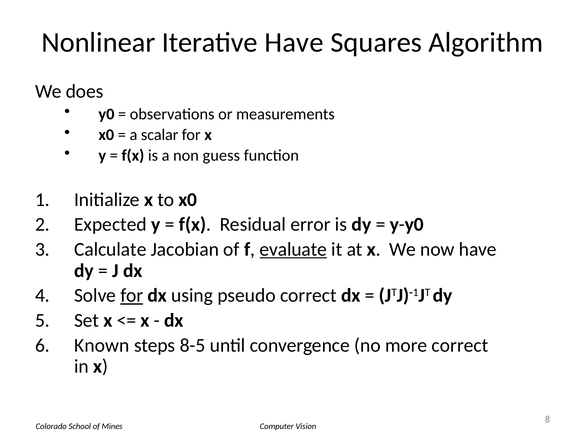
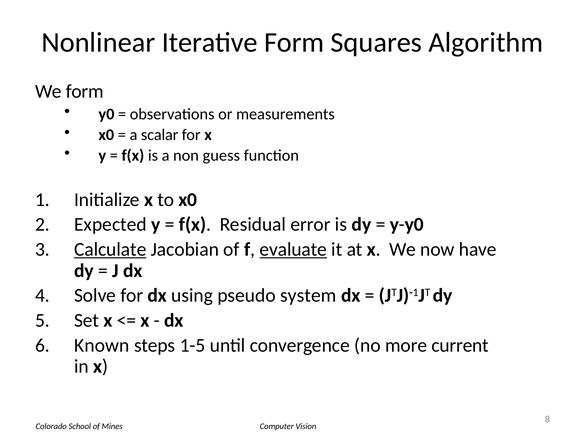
Iterative Have: Have -> Form
We does: does -> form
Calculate underline: none -> present
for at (132, 295) underline: present -> none
pseudo correct: correct -> system
8-5: 8-5 -> 1-5
more correct: correct -> current
